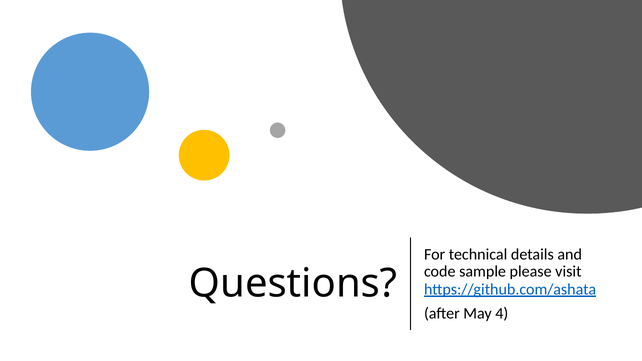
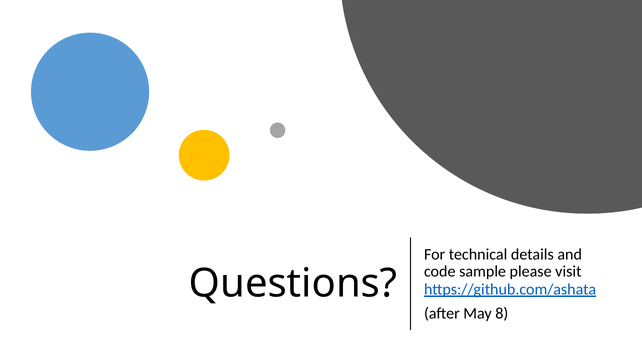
4: 4 -> 8
